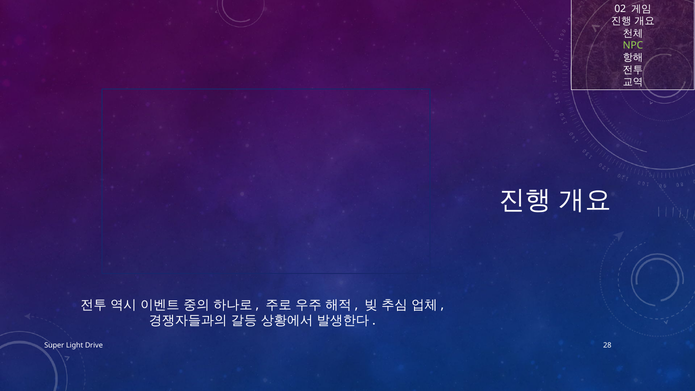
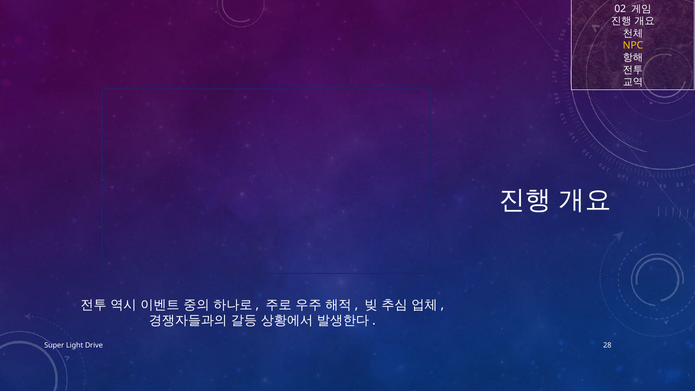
NPC colour: light green -> yellow
